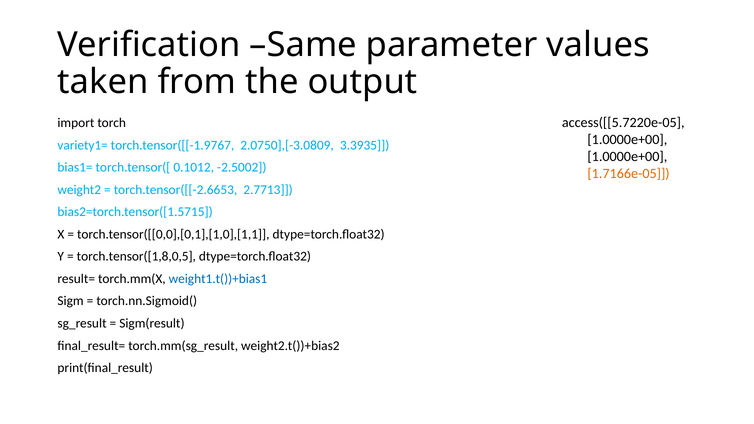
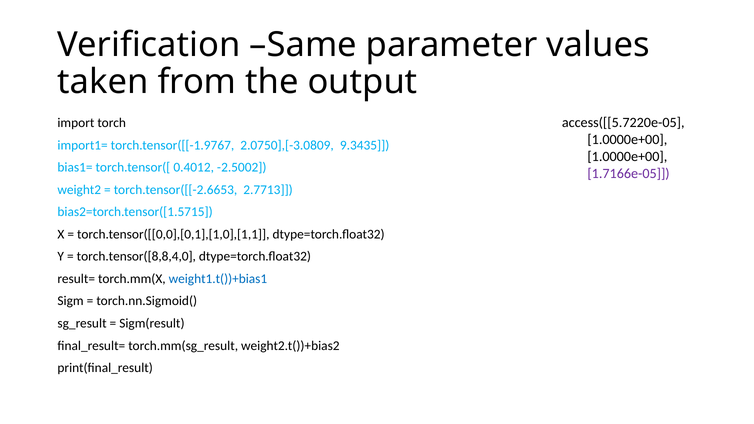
variety1=: variety1= -> import1=
3.3935: 3.3935 -> 9.3435
0.1012: 0.1012 -> 0.4012
1.7166e-05 colour: orange -> purple
torch.tensor([1,8,0,5: torch.tensor([1,8,0,5 -> torch.tensor([8,8,4,0
